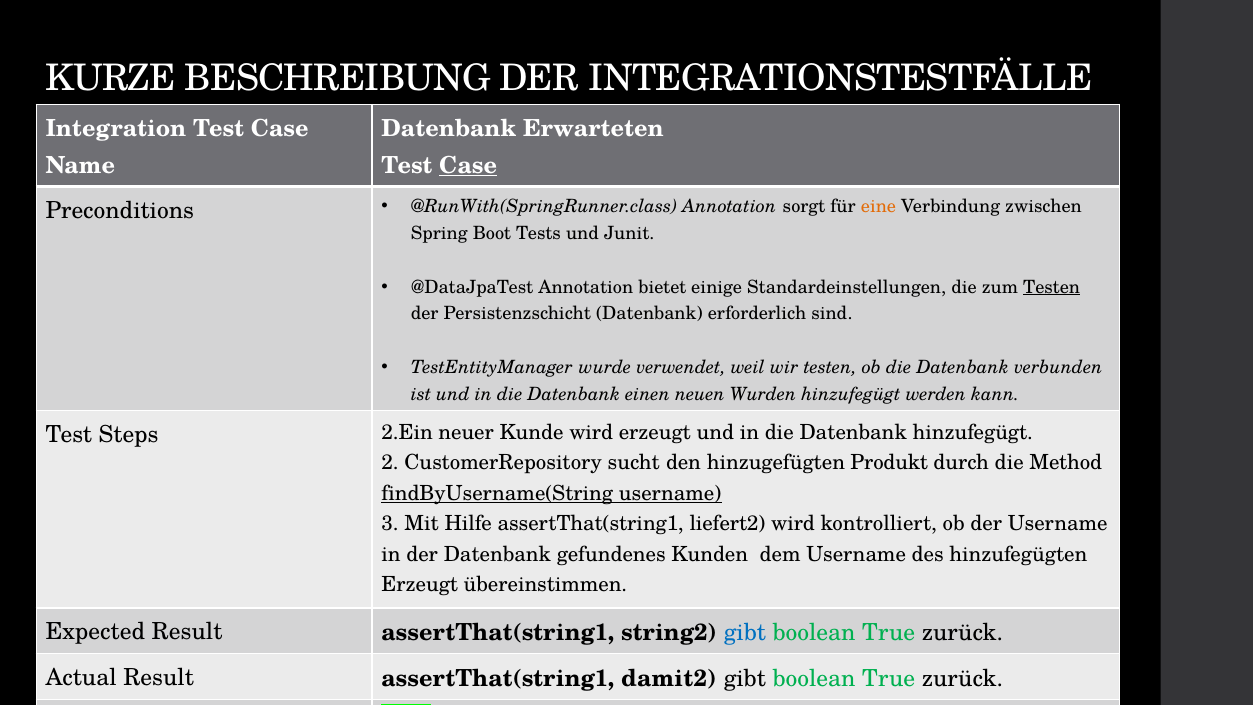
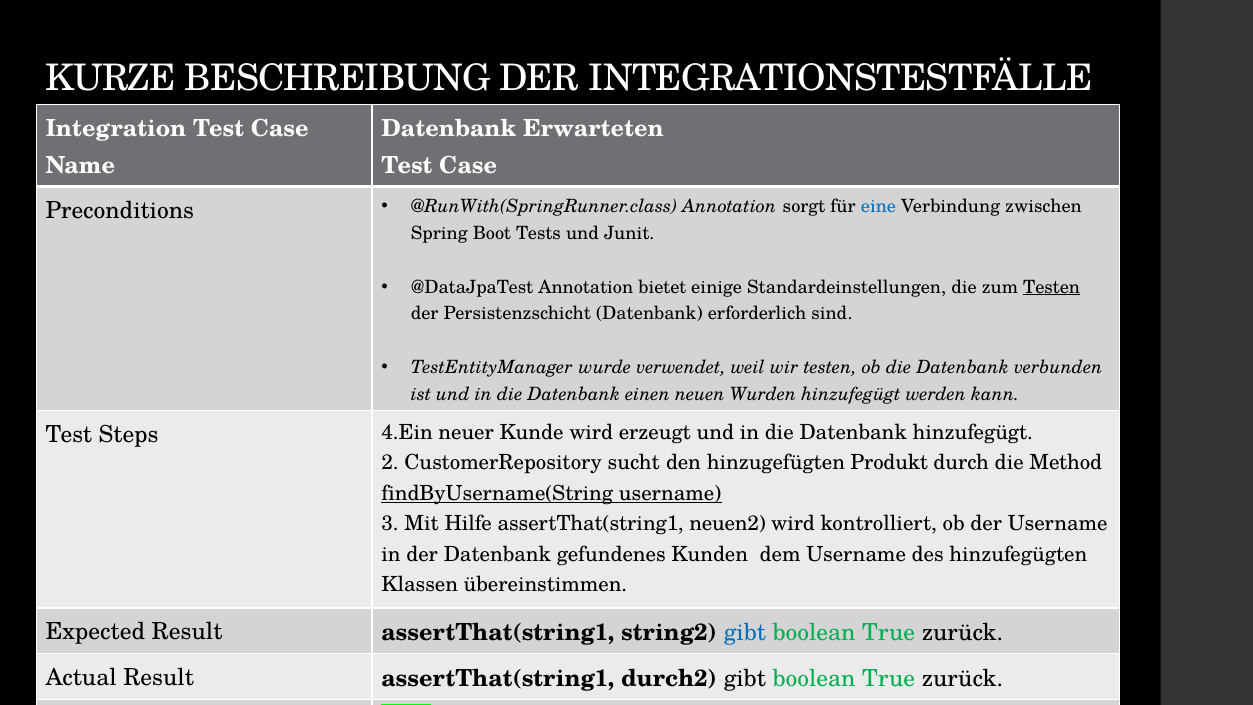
Case at (468, 165) underline: present -> none
eine colour: orange -> blue
2.Ein: 2.Ein -> 4.Ein
liefert2: liefert2 -> neuen2
Erzeugt at (420, 585): Erzeugt -> Klassen
damit2: damit2 -> durch2
